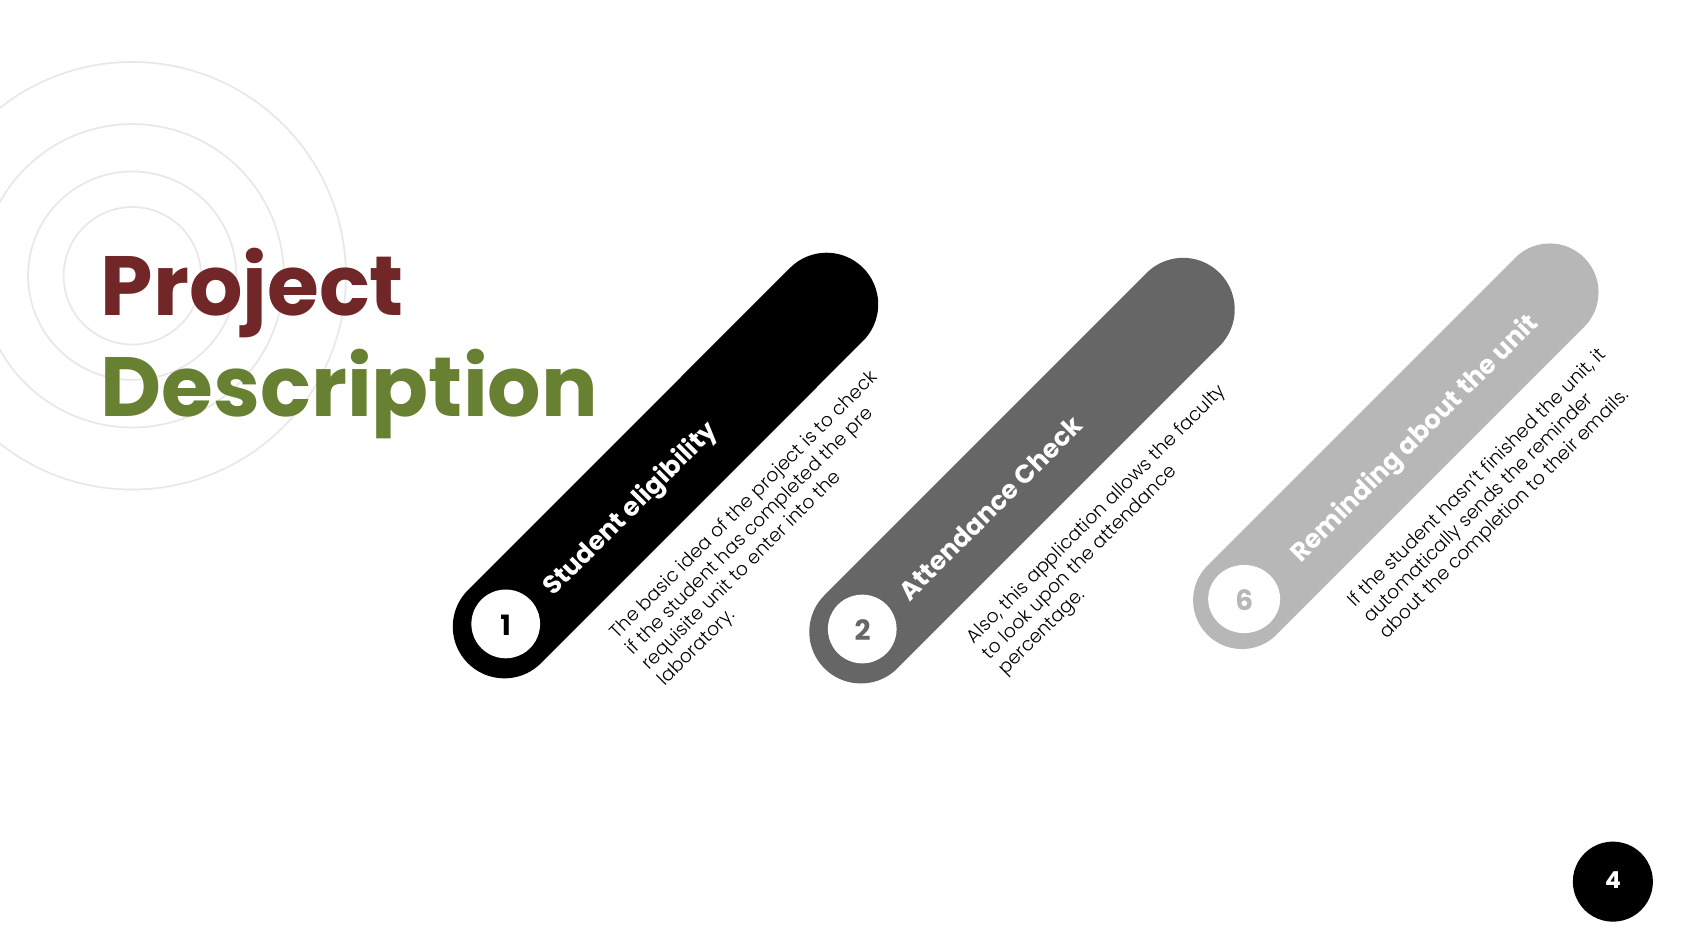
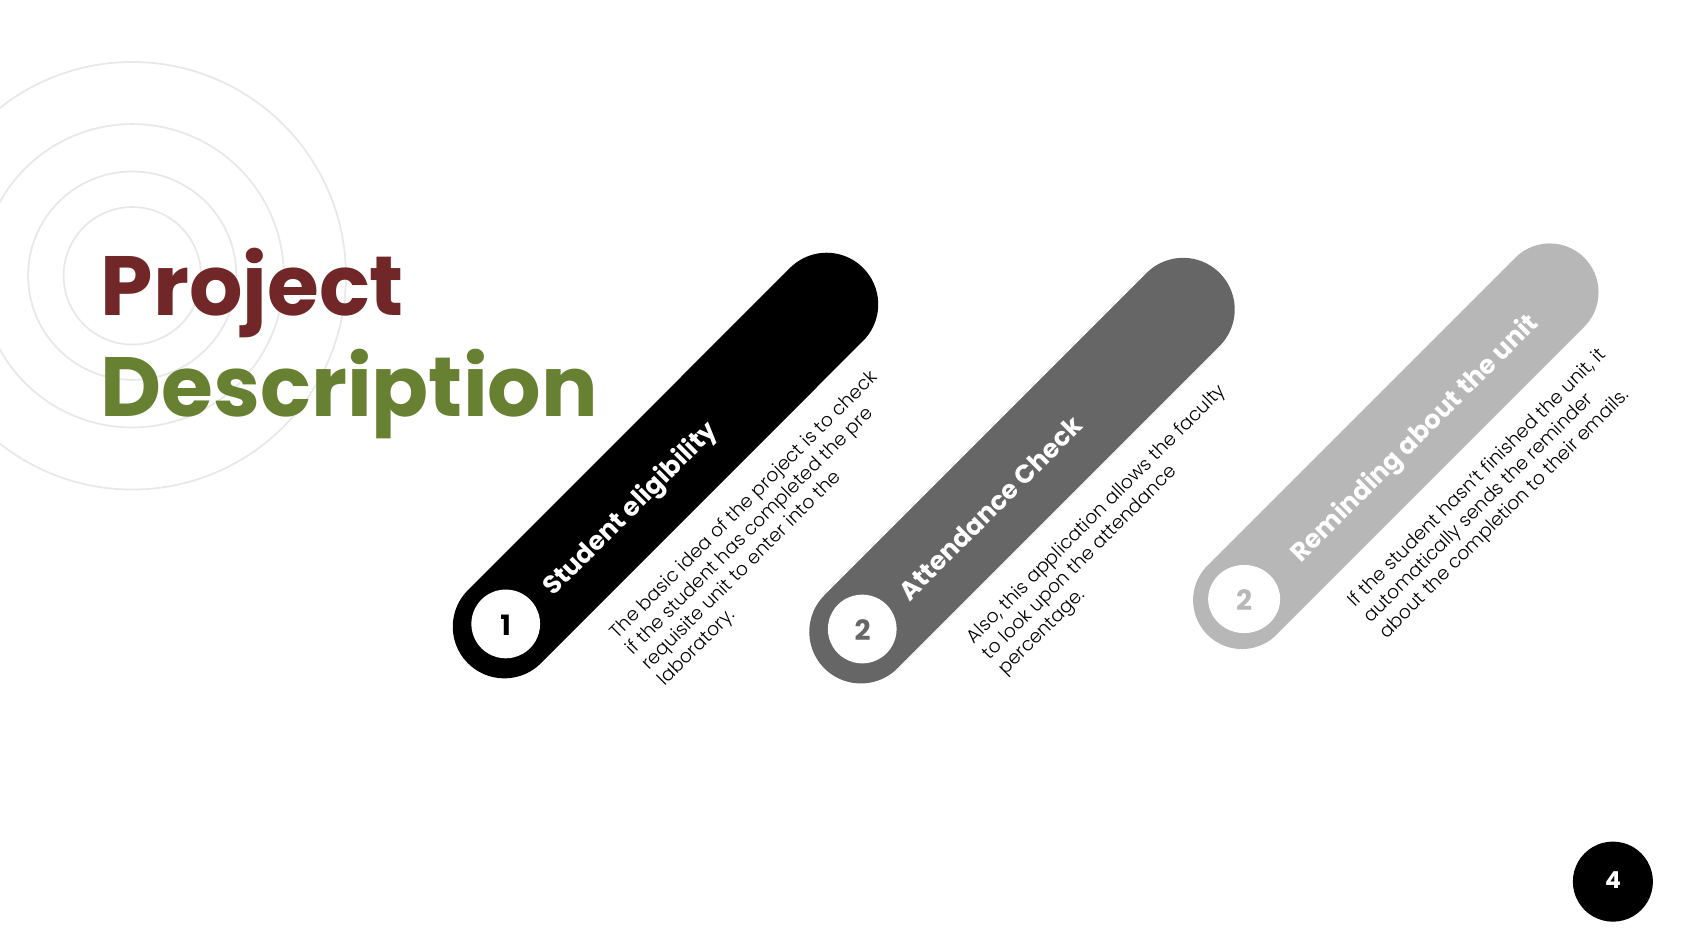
6 at (1244, 601): 6 -> 2
